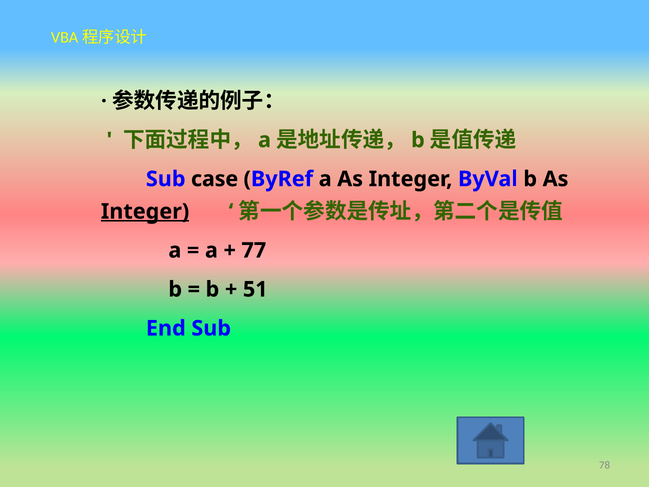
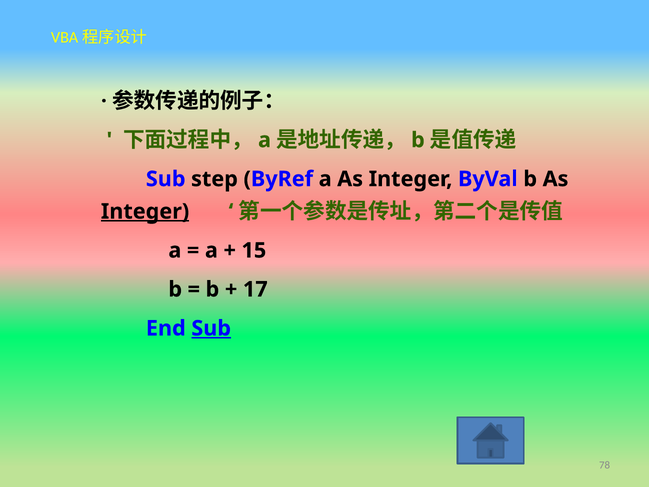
case: case -> step
77: 77 -> 15
51: 51 -> 17
Sub at (211, 328) underline: none -> present
